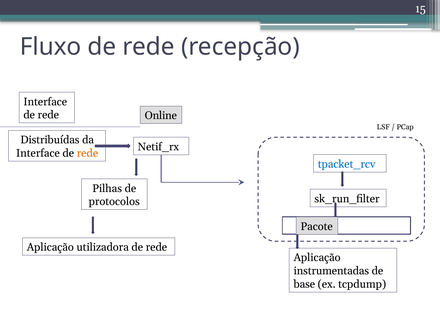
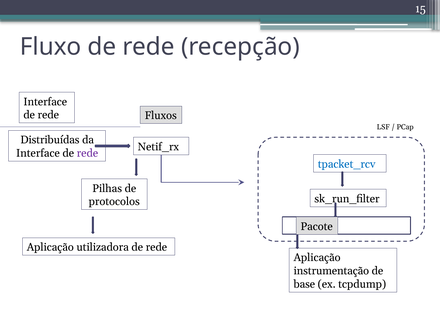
Online: Online -> Fluxos
rede at (87, 153) colour: orange -> purple
instrumentadas: instrumentadas -> instrumentação
